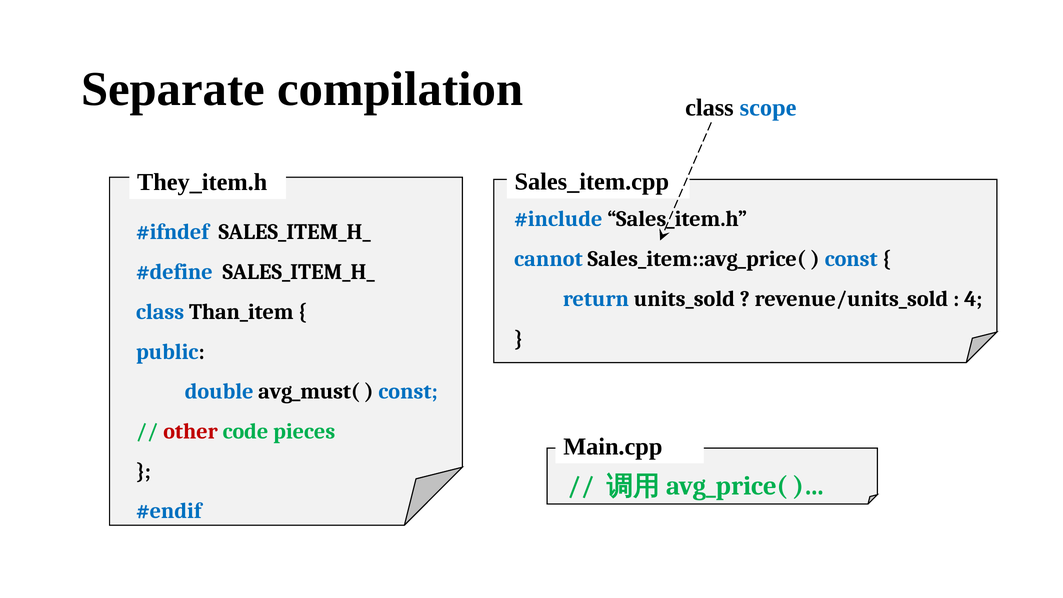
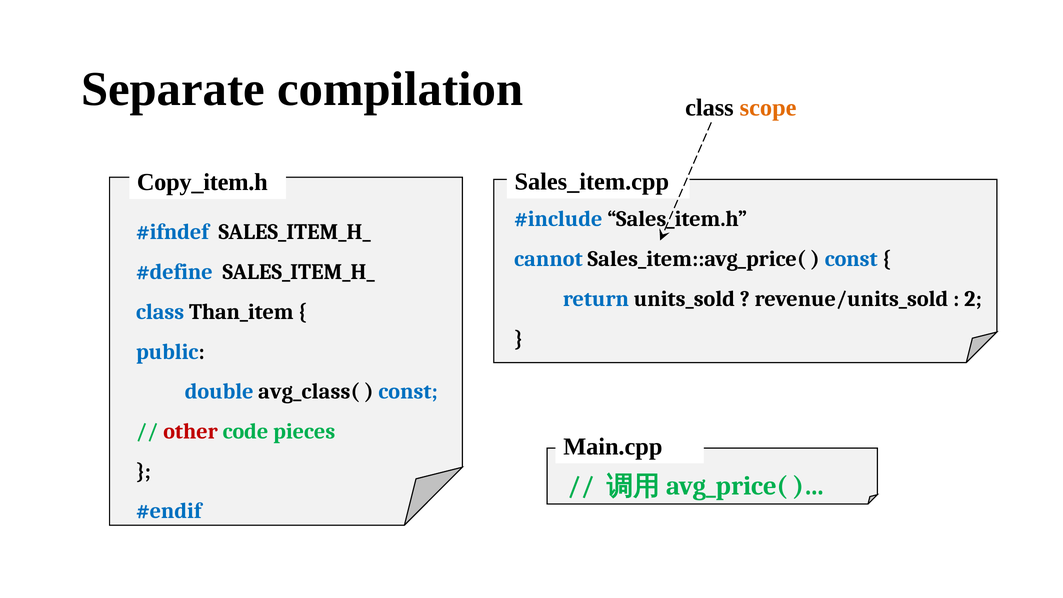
scope colour: blue -> orange
They_item.h: They_item.h -> Copy_item.h
4: 4 -> 2
avg_must(: avg_must( -> avg_class(
